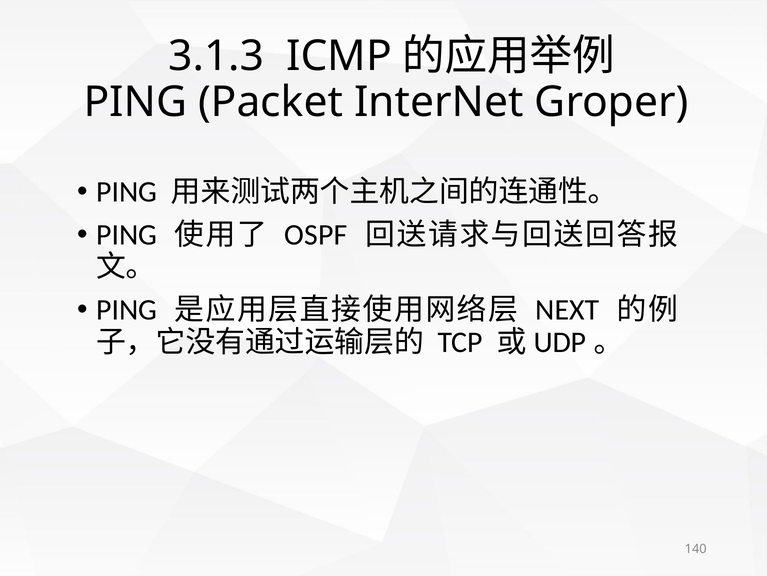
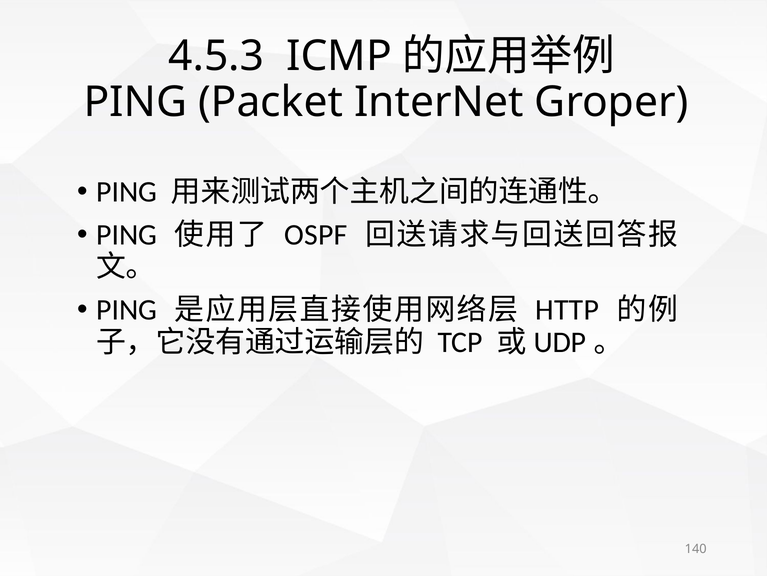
3.1.3: 3.1.3 -> 4.5.3
NEXT: NEXT -> HTTP
